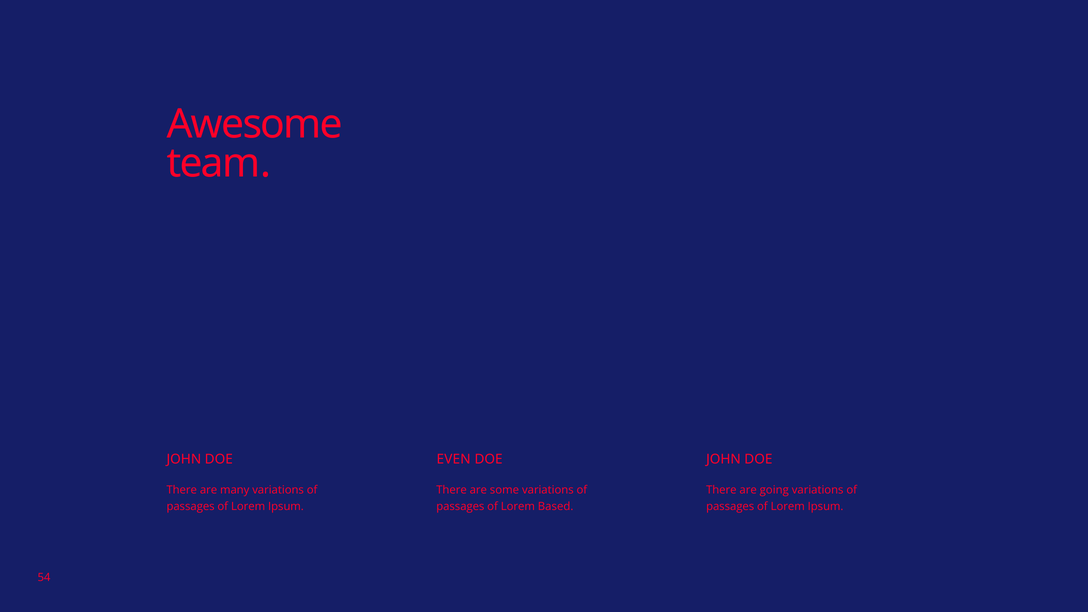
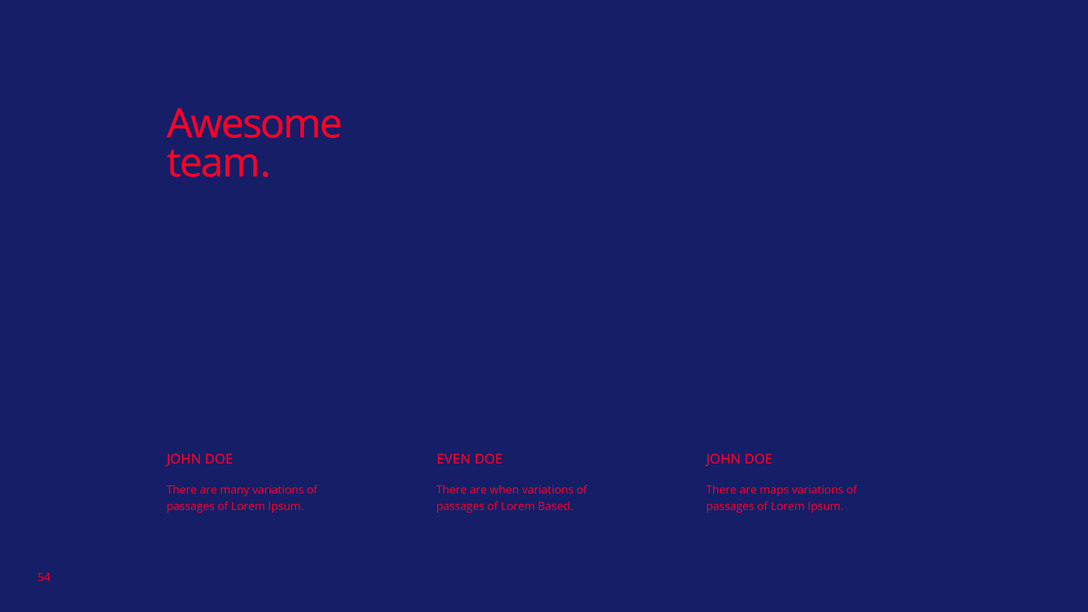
some: some -> when
going: going -> maps
